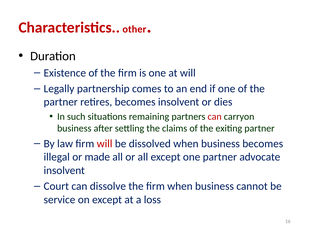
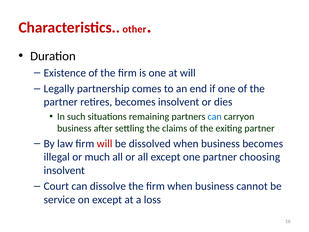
can at (215, 116) colour: red -> blue
made: made -> much
advocate: advocate -> choosing
